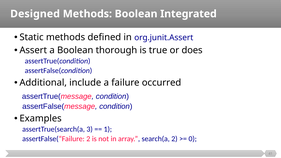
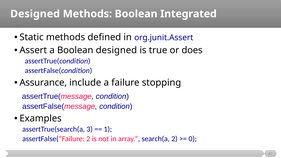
Boolean thorough: thorough -> designed
Additional: Additional -> Assurance
occurred: occurred -> stopping
